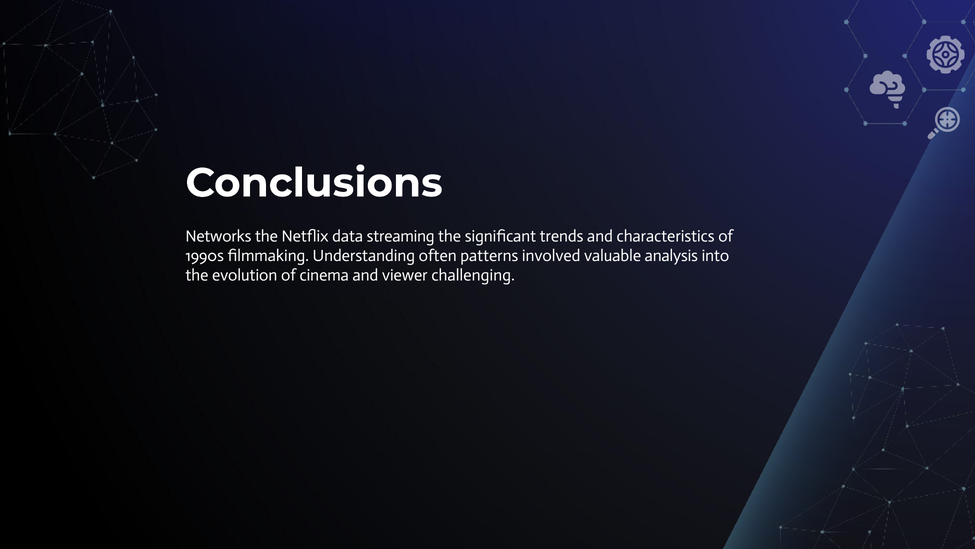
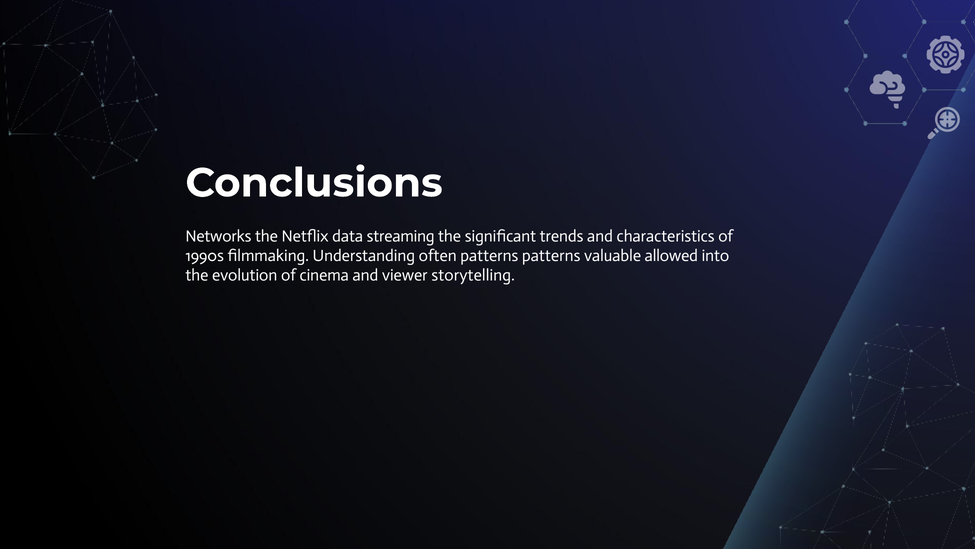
patterns involved: involved -> patterns
analysis: analysis -> allowed
challenging: challenging -> storytelling
